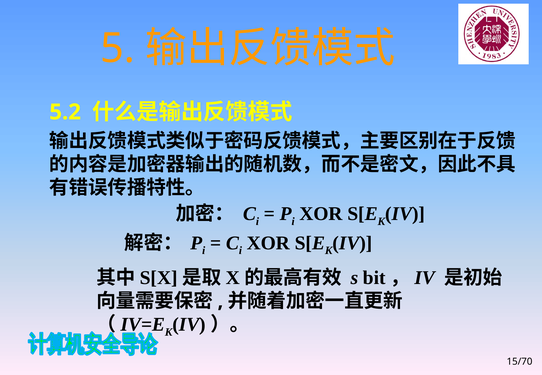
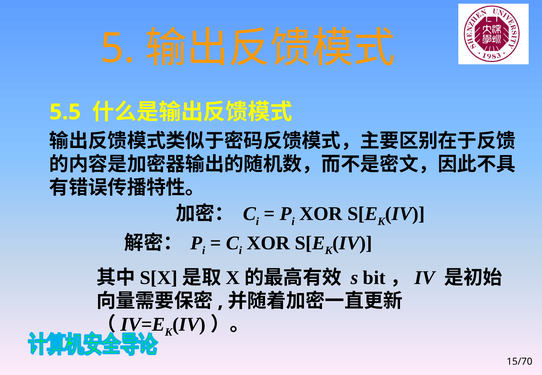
5.2: 5.2 -> 5.5
